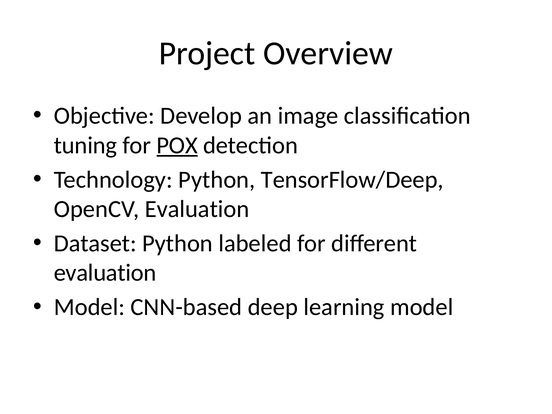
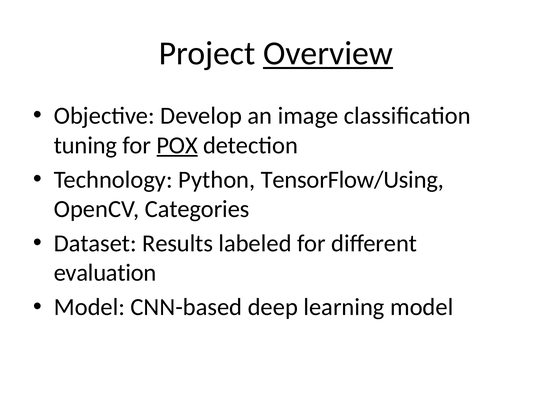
Overview underline: none -> present
TensorFlow/Deep: TensorFlow/Deep -> TensorFlow/Using
OpenCV Evaluation: Evaluation -> Categories
Dataset Python: Python -> Results
